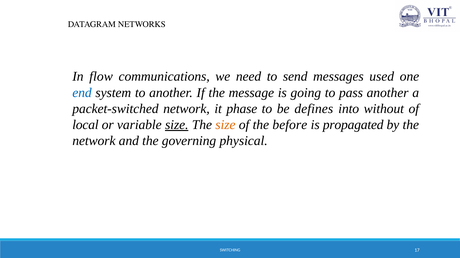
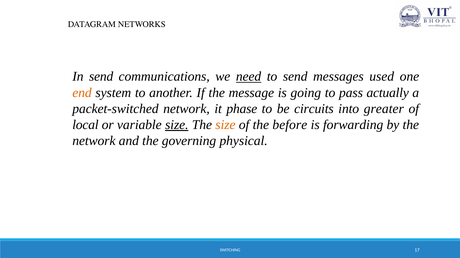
In flow: flow -> send
need underline: none -> present
end colour: blue -> orange
pass another: another -> actually
defines: defines -> circuits
without: without -> greater
propagated: propagated -> forwarding
